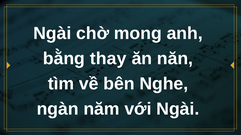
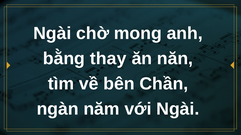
Nghe: Nghe -> Chần
